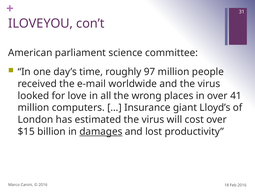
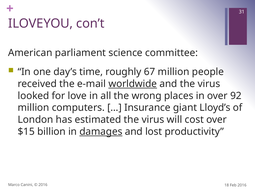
97: 97 -> 67
worldwide underline: none -> present
41: 41 -> 92
